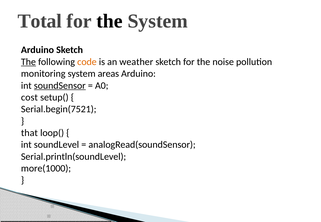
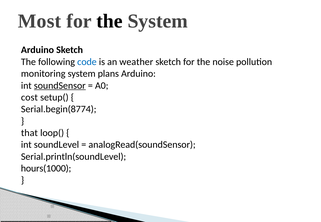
Total: Total -> Most
The at (28, 62) underline: present -> none
code colour: orange -> blue
areas: areas -> plans
Serial.begin(7521: Serial.begin(7521 -> Serial.begin(8774
more(1000: more(1000 -> hours(1000
